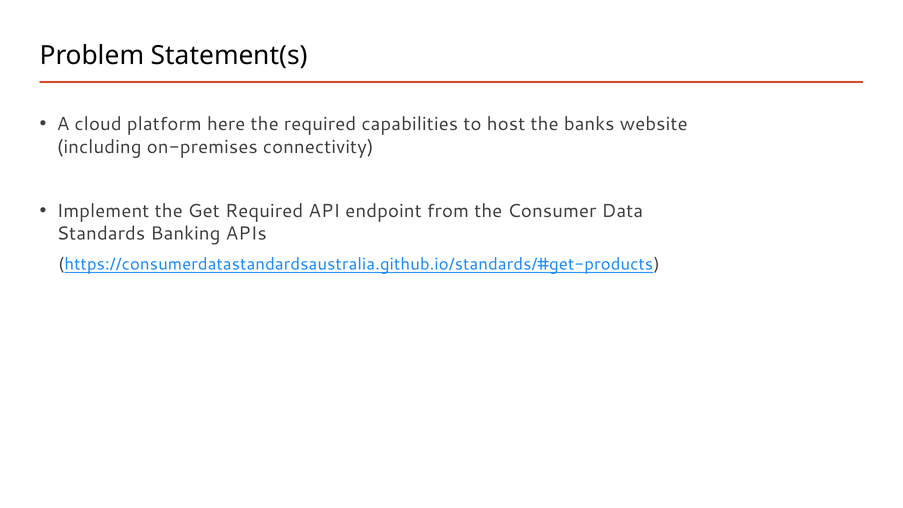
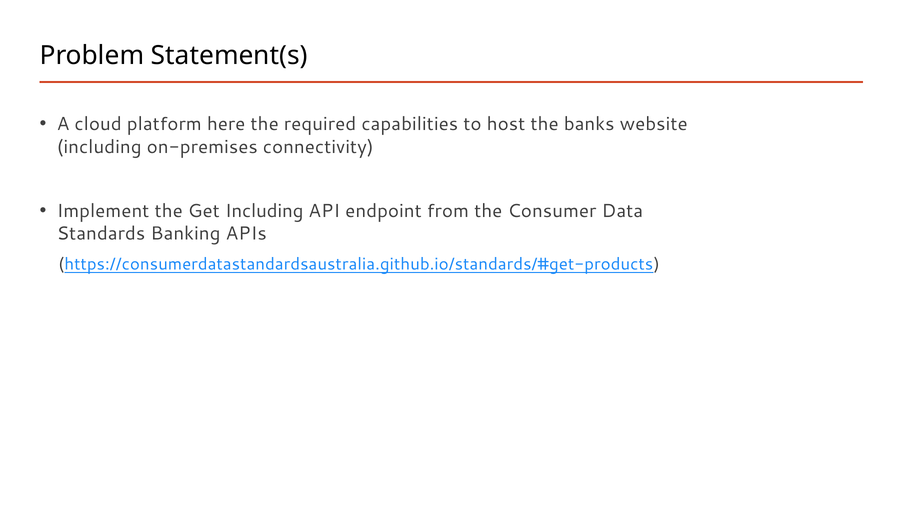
Get Required: Required -> Including
